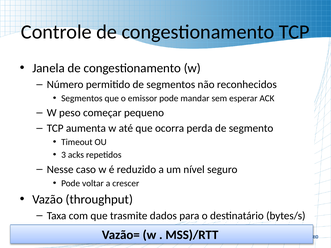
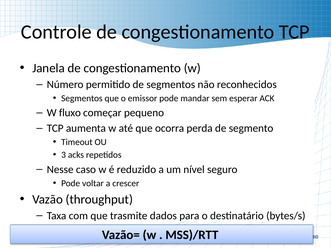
peso: peso -> fluxo
